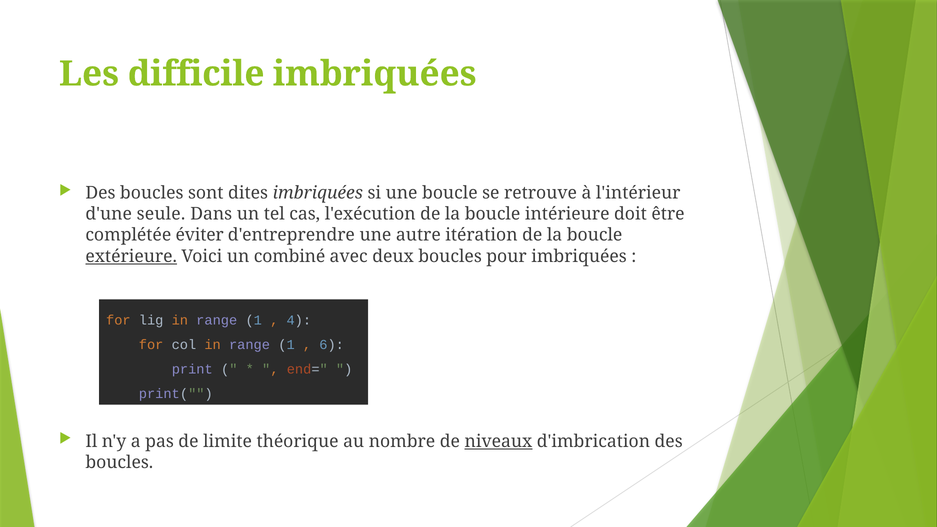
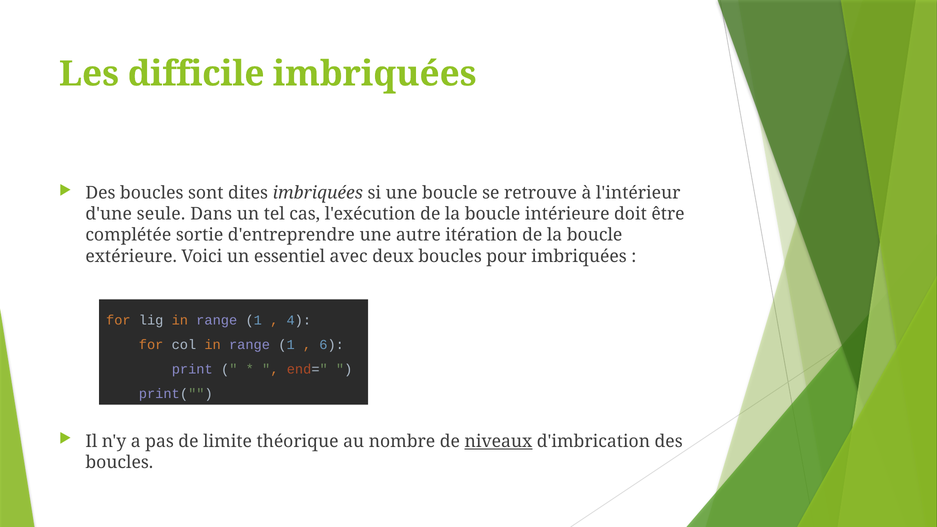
éviter: éviter -> sortie
extérieure underline: present -> none
combiné: combiné -> essentiel
